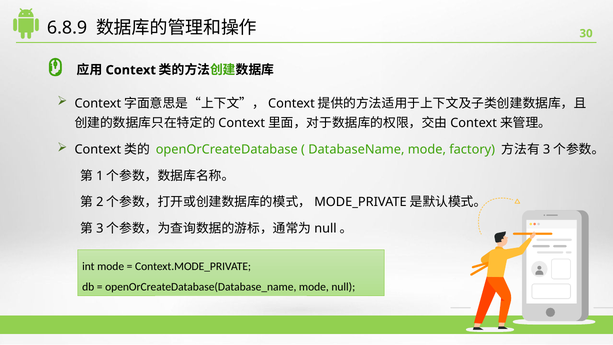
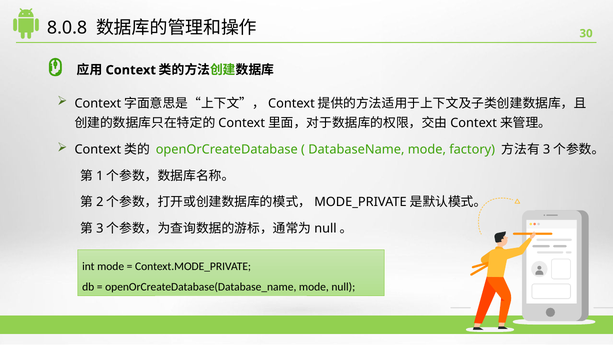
6.8.9: 6.8.9 -> 8.0.8
